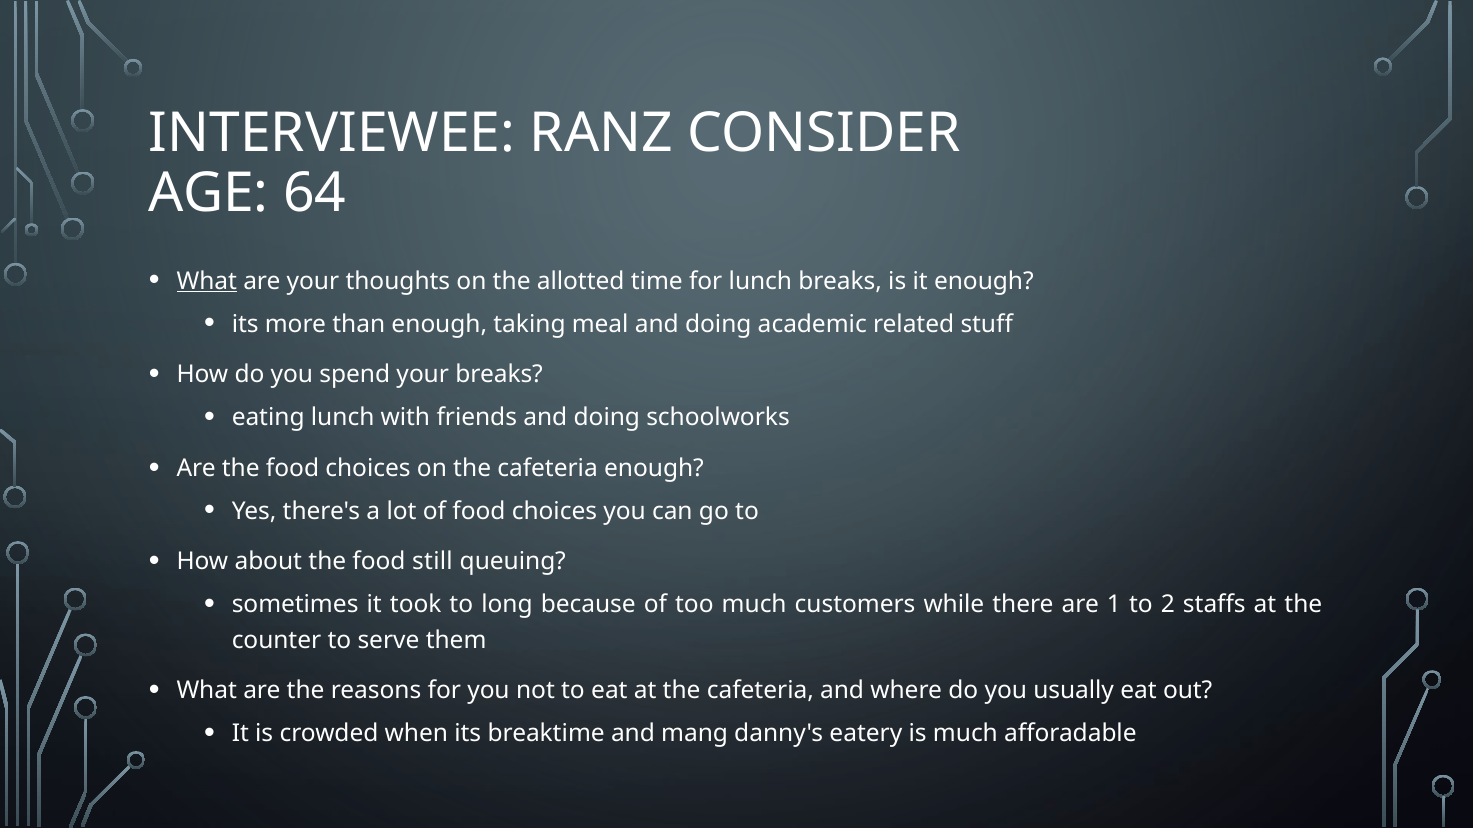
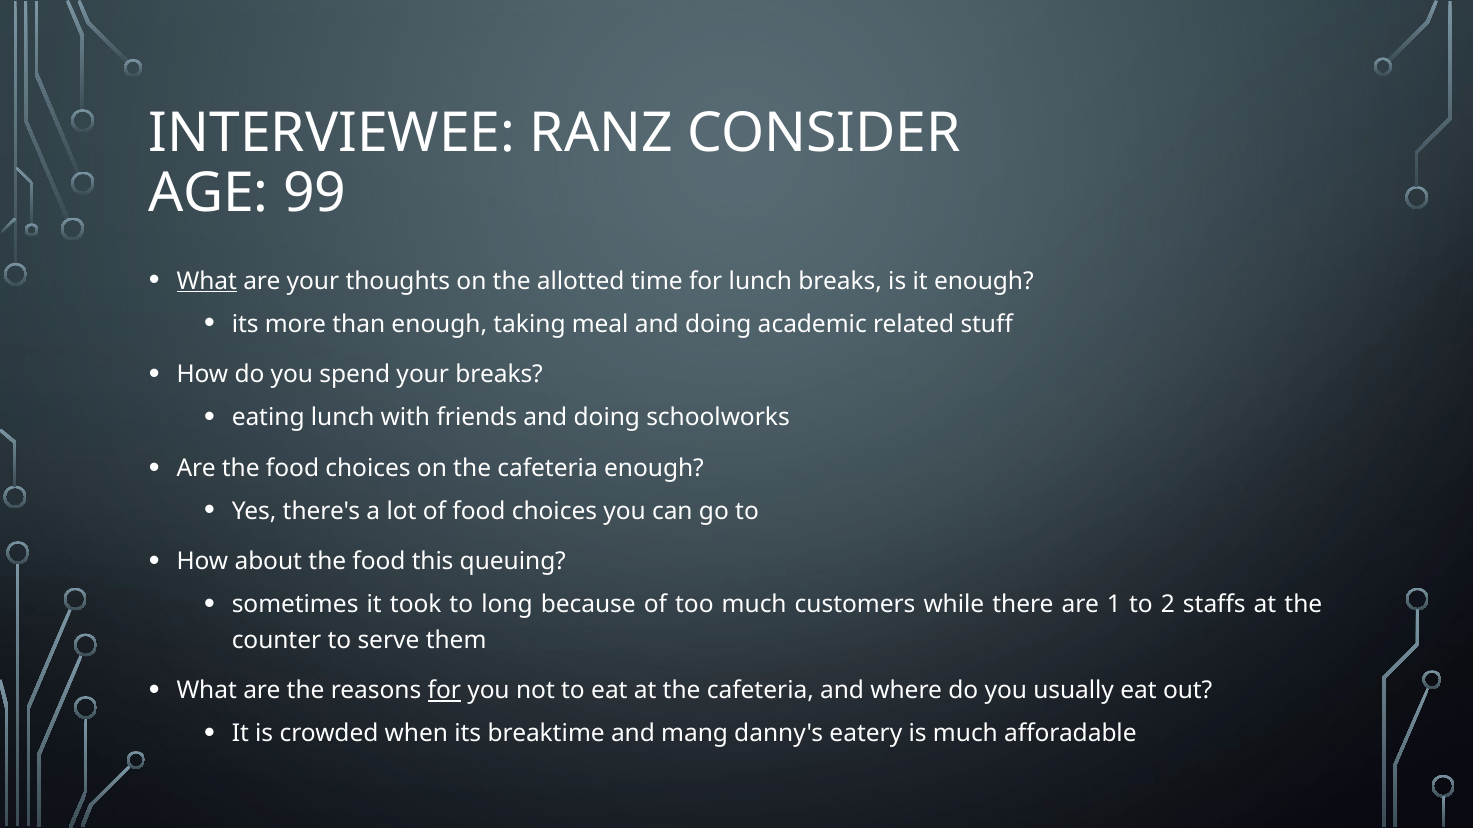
64: 64 -> 99
still: still -> this
for at (444, 691) underline: none -> present
